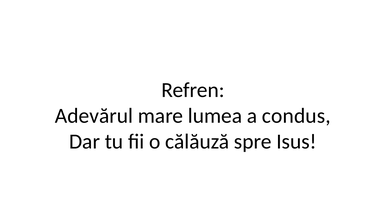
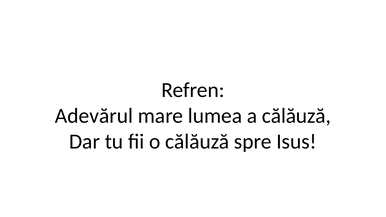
a condus: condus -> călăuză
